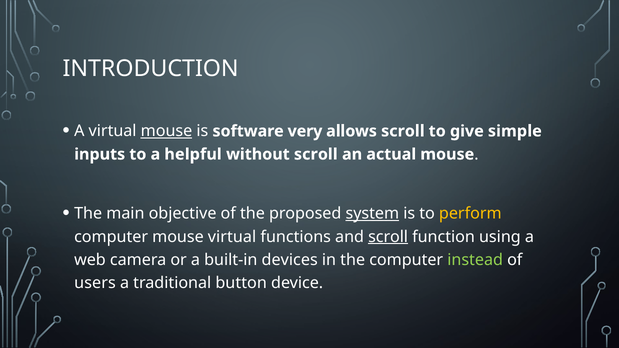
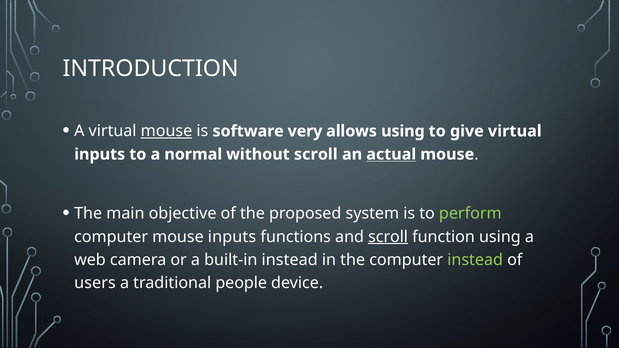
allows scroll: scroll -> using
give simple: simple -> virtual
helpful: helpful -> normal
actual underline: none -> present
system underline: present -> none
perform colour: yellow -> light green
mouse virtual: virtual -> inputs
built-in devices: devices -> instead
button: button -> people
